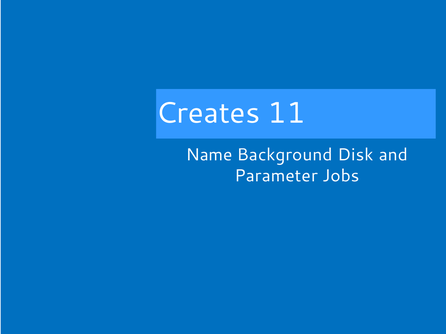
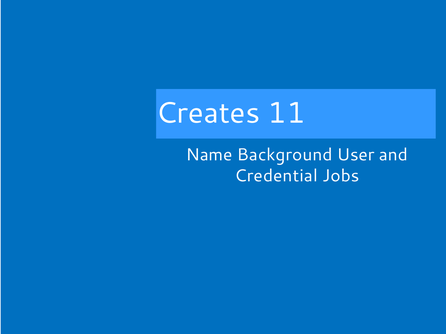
Disk: Disk -> User
Parameter: Parameter -> Credential
